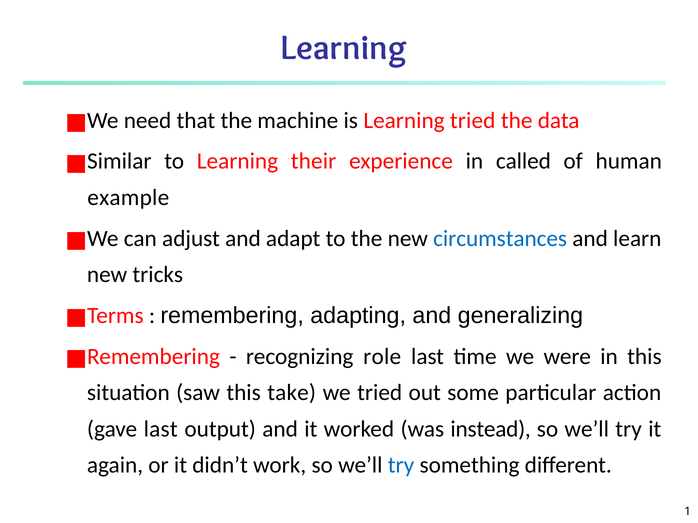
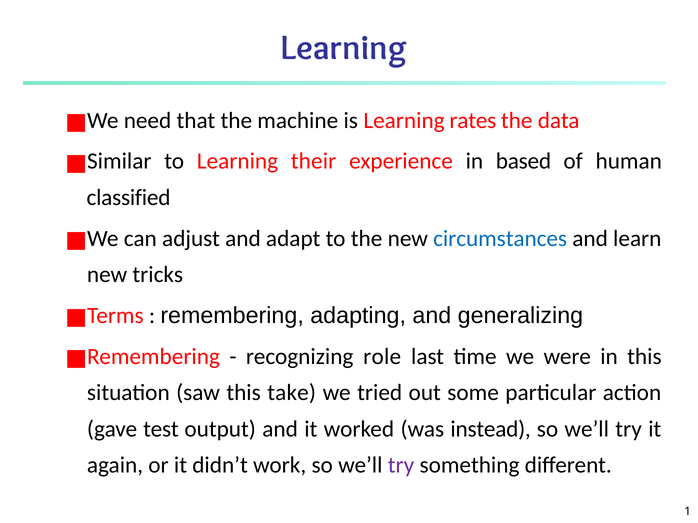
Learning tried: tried -> rates
called: called -> based
example: example -> classified
gave last: last -> test
try at (401, 466) colour: blue -> purple
